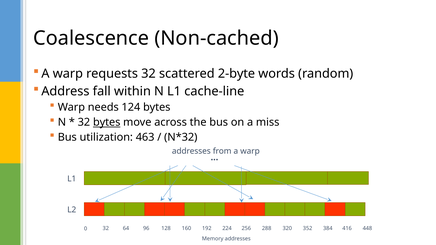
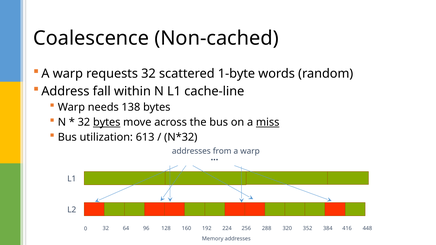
2-byte: 2-byte -> 1-byte
124: 124 -> 138
miss underline: none -> present
463: 463 -> 613
